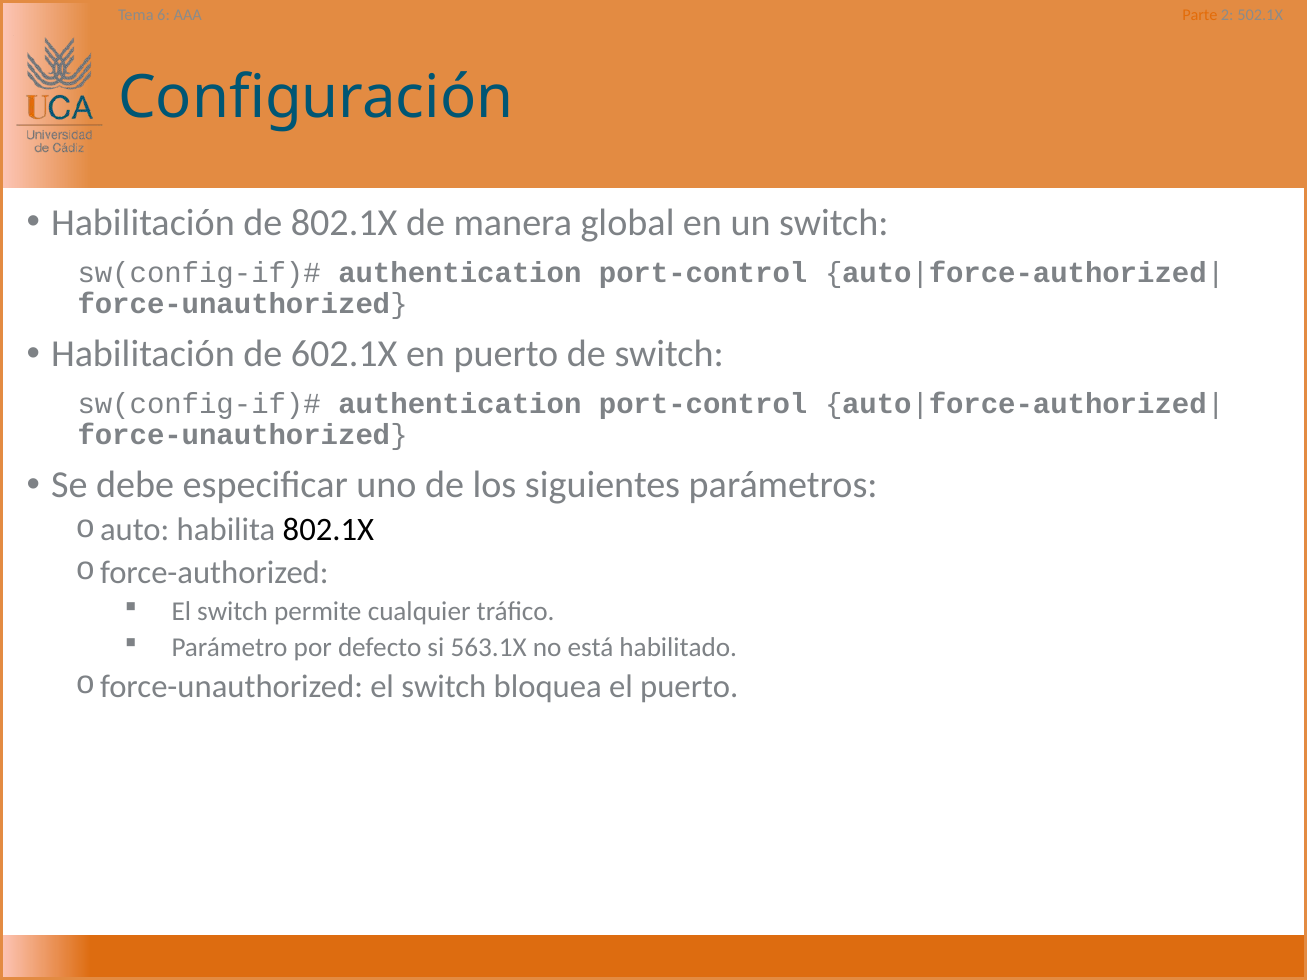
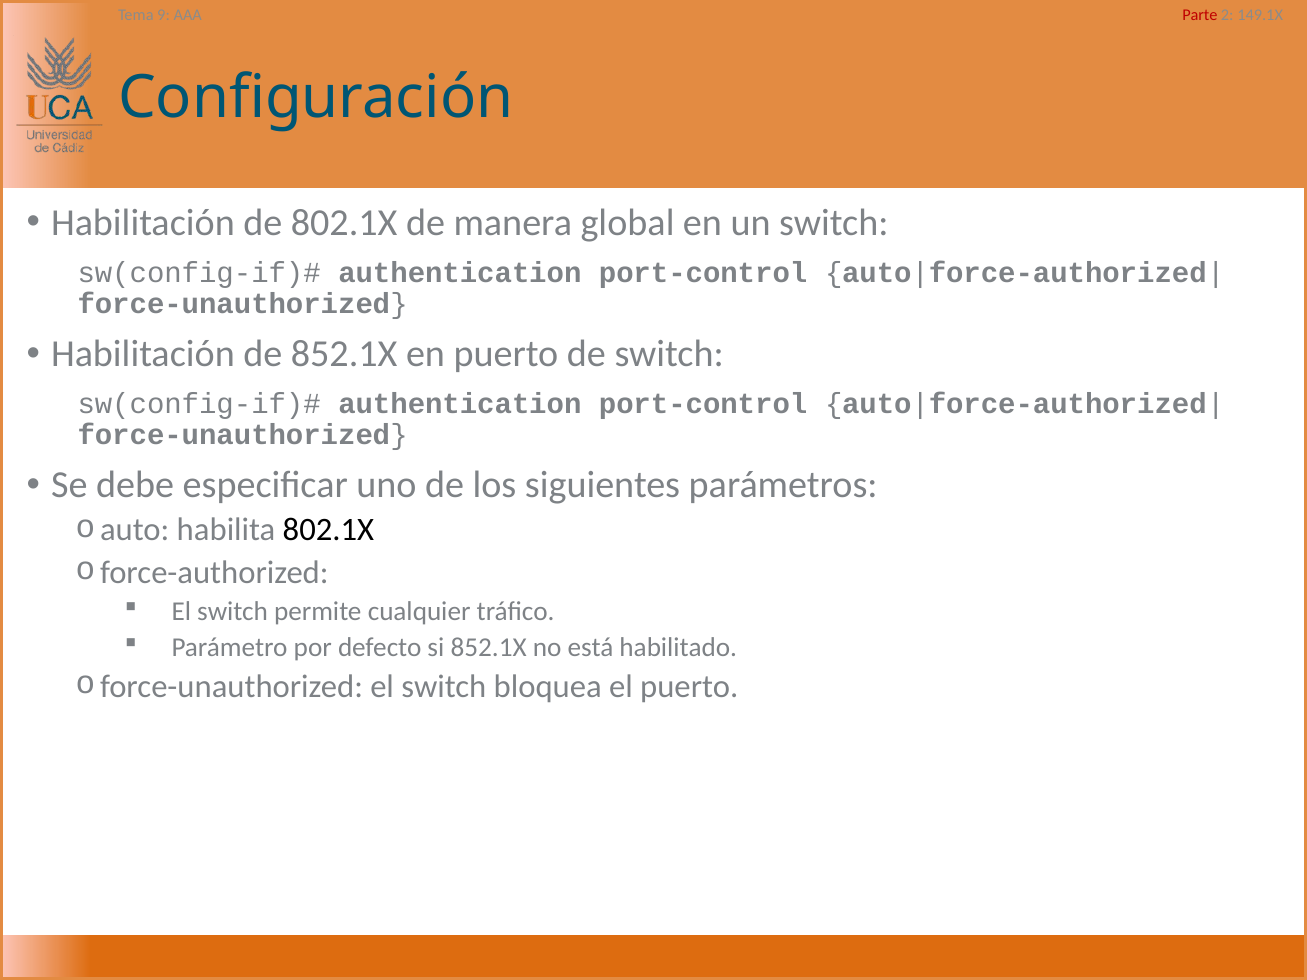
6: 6 -> 9
Parte colour: orange -> red
502.1X: 502.1X -> 149.1X
de 602.1X: 602.1X -> 852.1X
si 563.1X: 563.1X -> 852.1X
